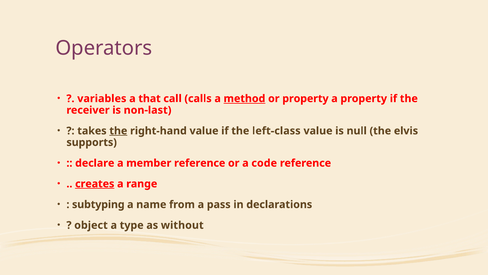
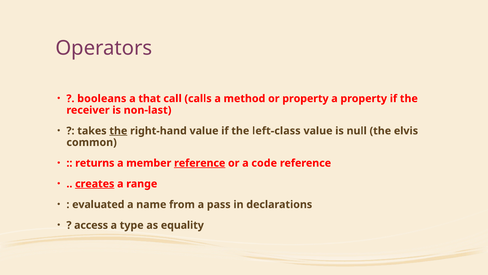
variables: variables -> booleans
method underline: present -> none
supports: supports -> common
declare: declare -> returns
reference at (200, 163) underline: none -> present
subtyping: subtyping -> evaluated
object: object -> access
without: without -> equality
